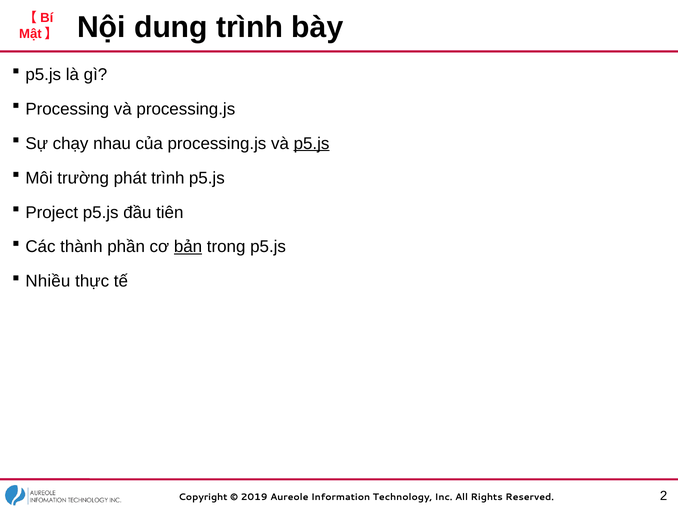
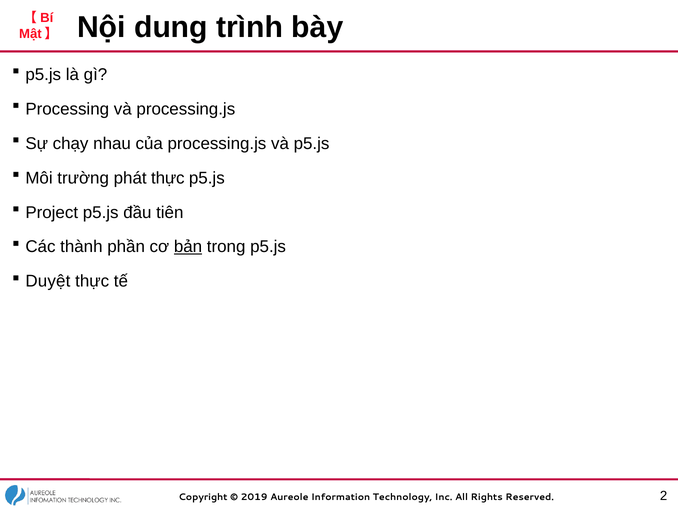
p5.js at (312, 143) underline: present -> none
phát trình: trình -> thực
Nhiều: Nhiều -> Duyệt
